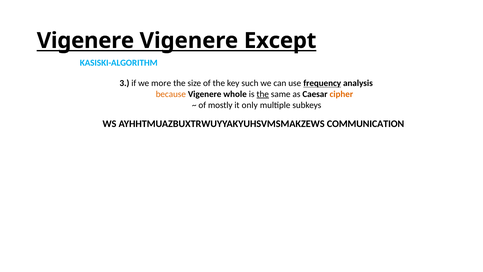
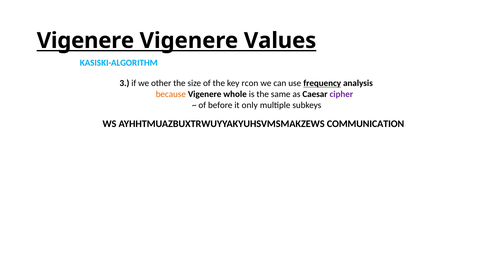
Except: Except -> Values
more: more -> other
such: such -> rcon
the at (263, 94) underline: present -> none
cipher colour: orange -> purple
mostly: mostly -> before
